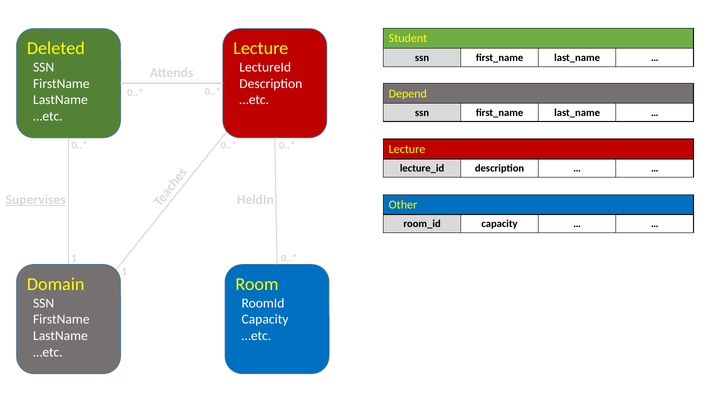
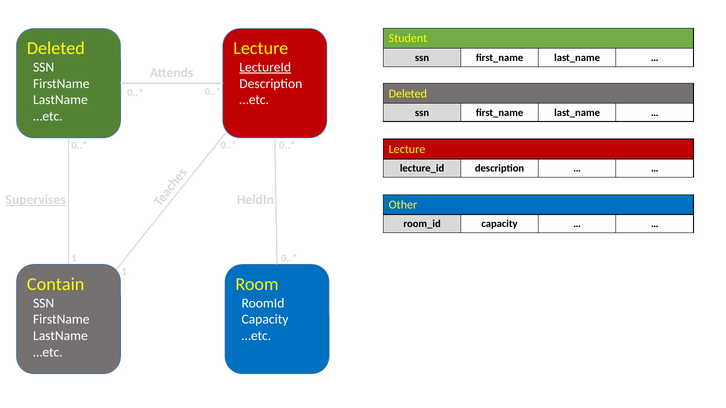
LectureId underline: none -> present
Depend at (408, 94): Depend -> Deleted
Domain: Domain -> Contain
